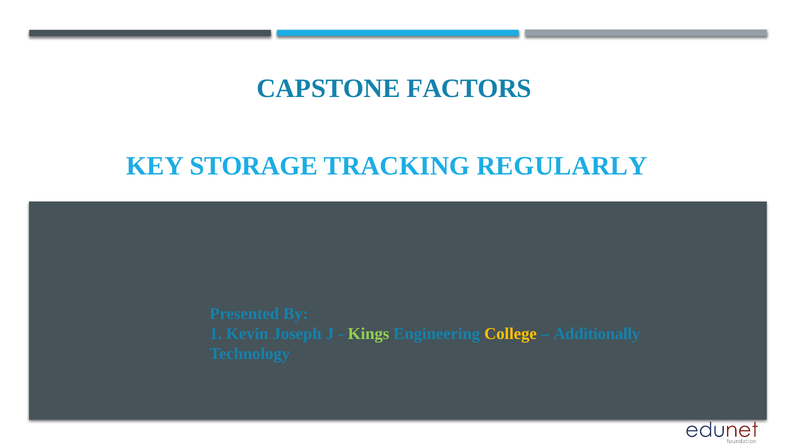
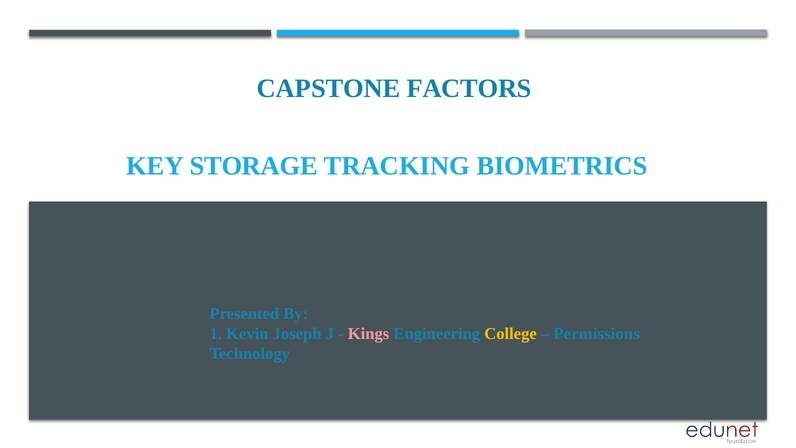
REGULARLY: REGULARLY -> BIOMETRICS
Kings colour: light green -> pink
Additionally: Additionally -> Permissions
